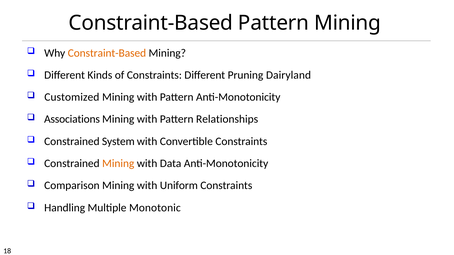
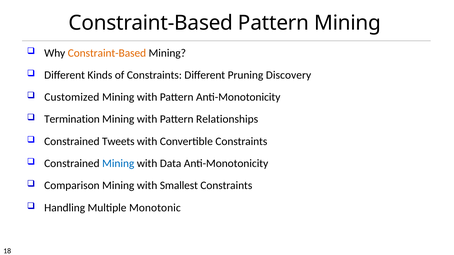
Dairyland: Dairyland -> Discovery
Associations: Associations -> Termination
System: System -> Tweets
Mining at (118, 164) colour: orange -> blue
Uniform: Uniform -> Smallest
